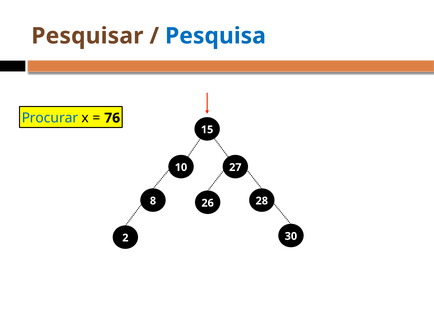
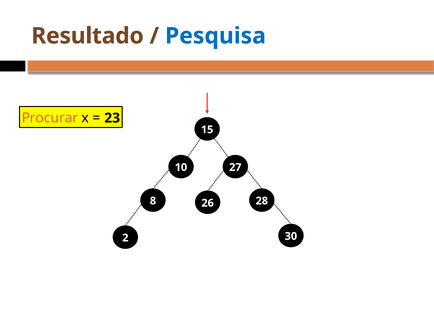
Pesquisar: Pesquisar -> Resultado
Procurar colour: blue -> orange
76: 76 -> 23
